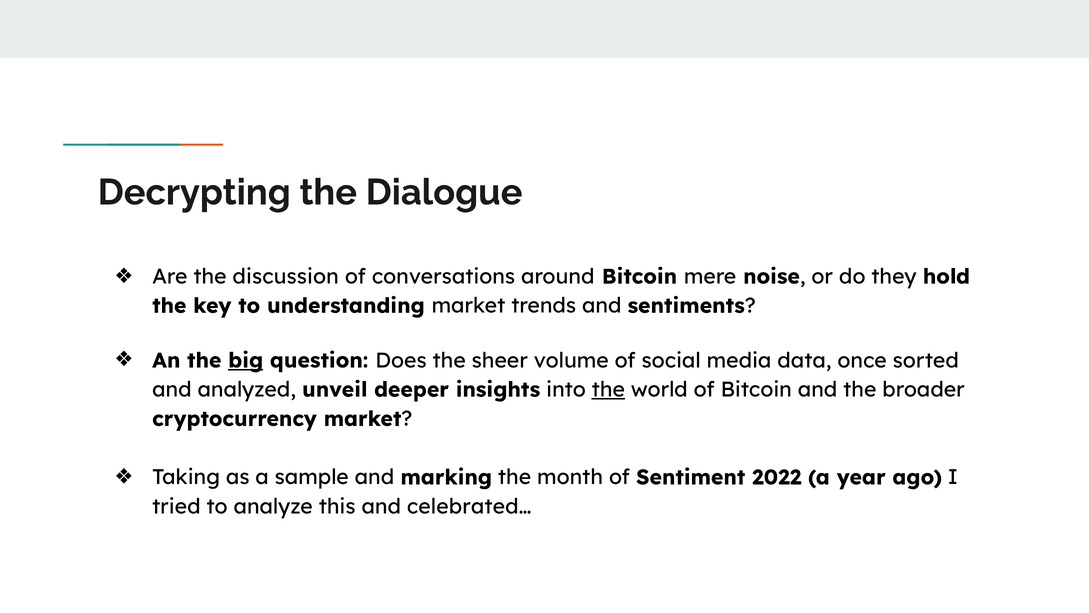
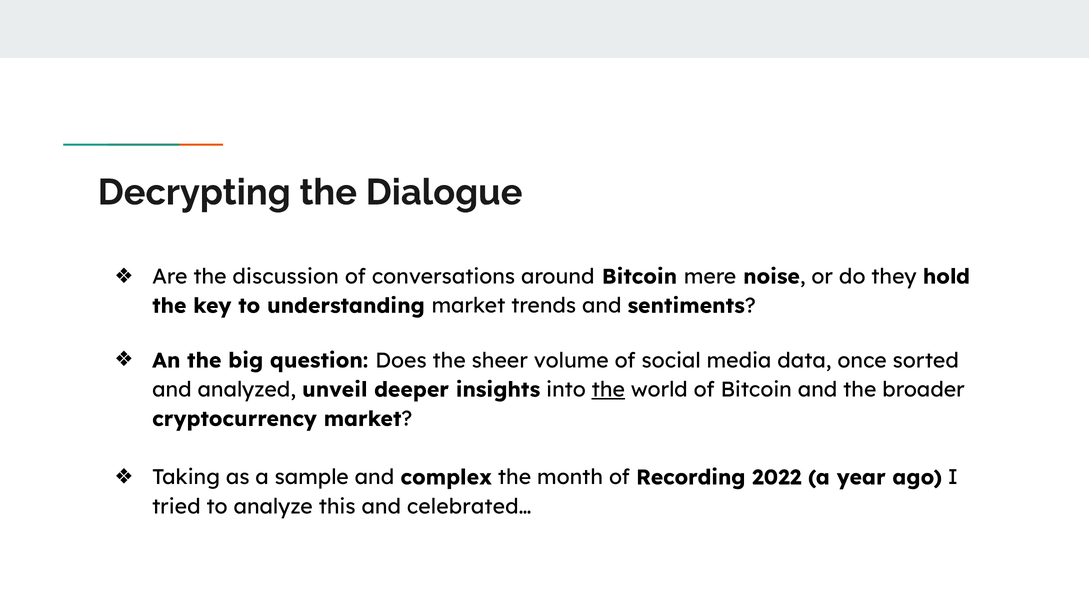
big underline: present -> none
marking: marking -> complex
Sentiment: Sentiment -> Recording
